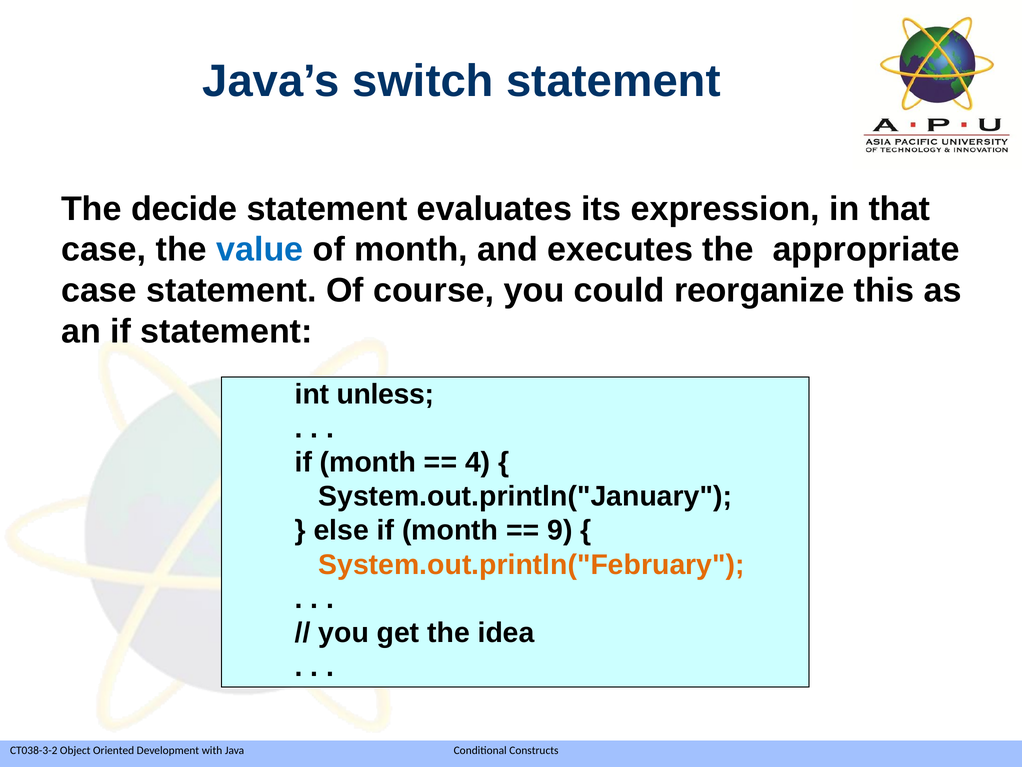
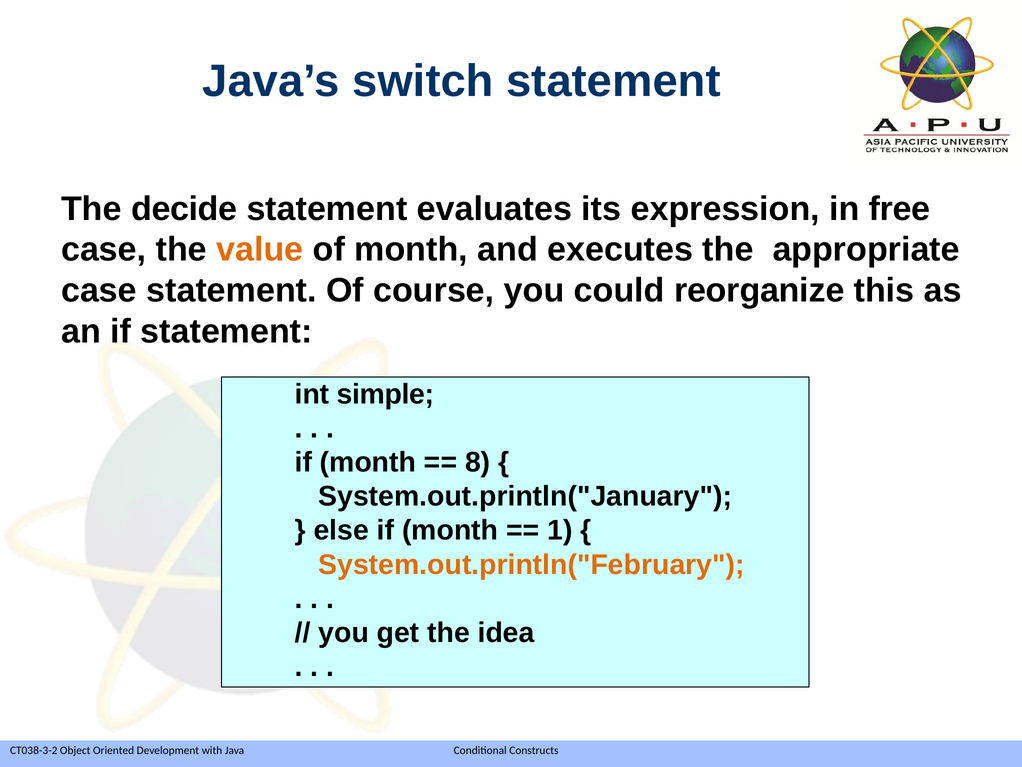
that: that -> free
value colour: blue -> orange
unless: unless -> simple
4: 4 -> 8
9: 9 -> 1
